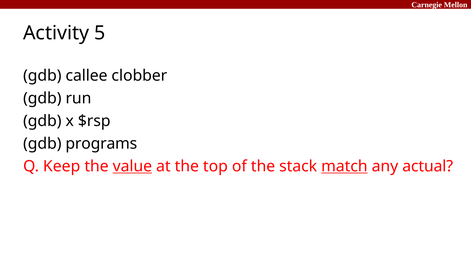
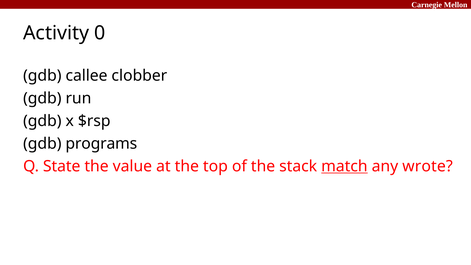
5: 5 -> 0
Keep: Keep -> State
value underline: present -> none
actual: actual -> wrote
